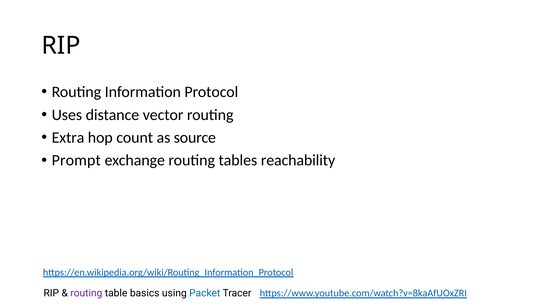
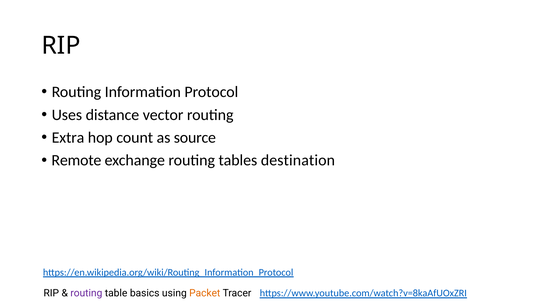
Prompt: Prompt -> Remote
reachability: reachability -> destination
Packet colour: blue -> orange
